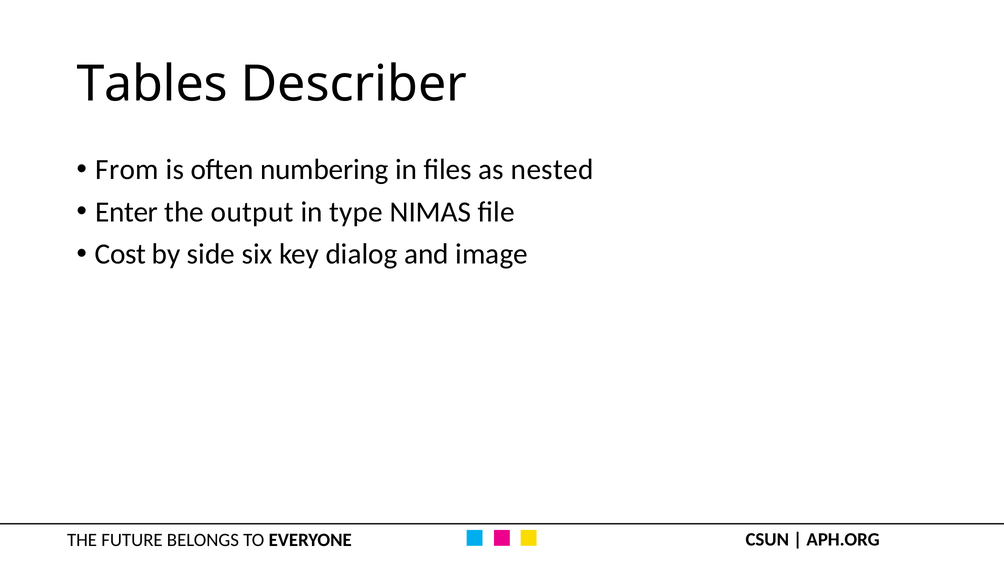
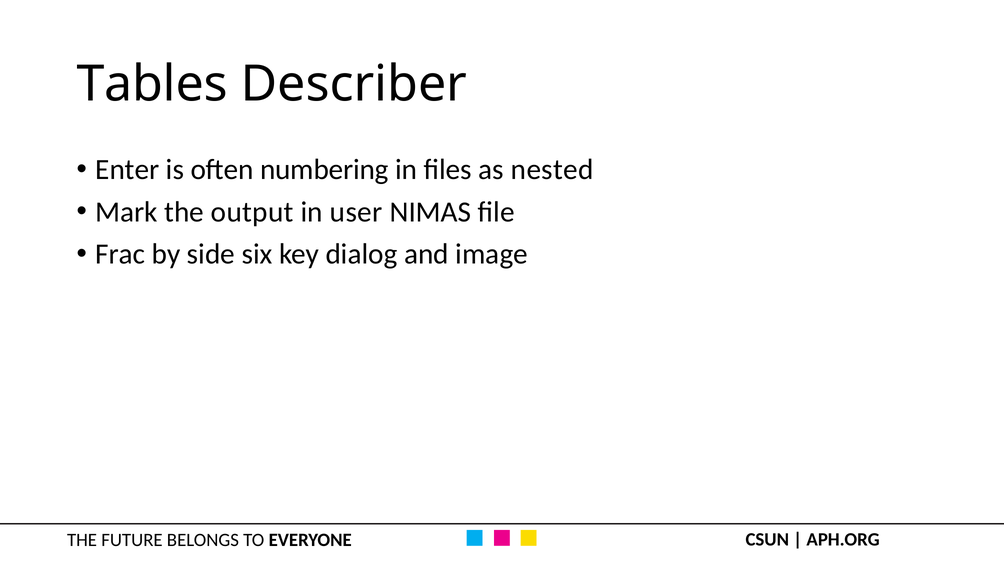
From: From -> Enter
Enter: Enter -> Mark
type: type -> user
Cost: Cost -> Frac
